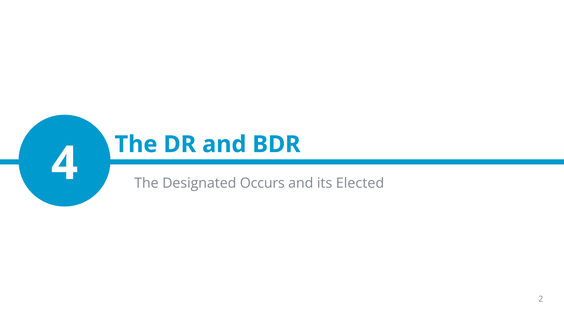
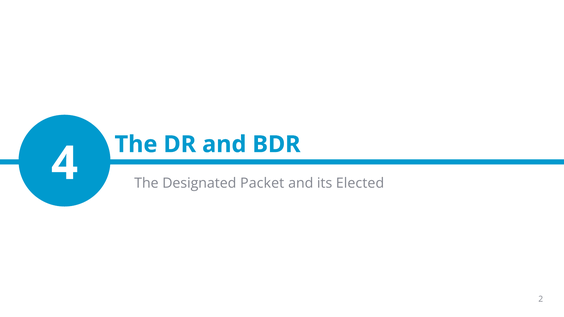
Occurs: Occurs -> Packet
